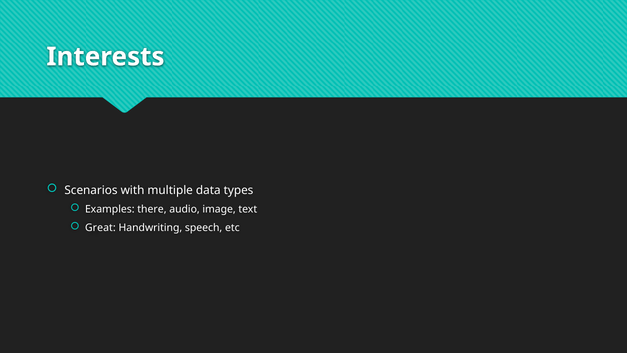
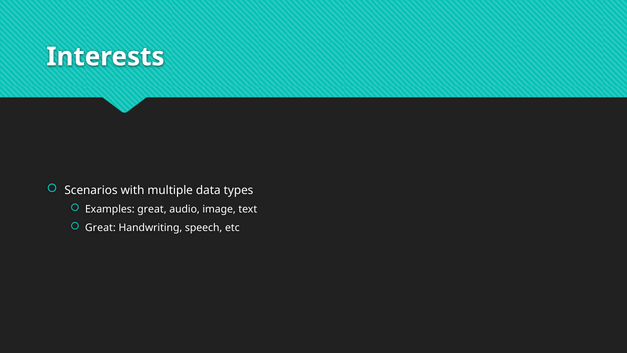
Examples there: there -> great
